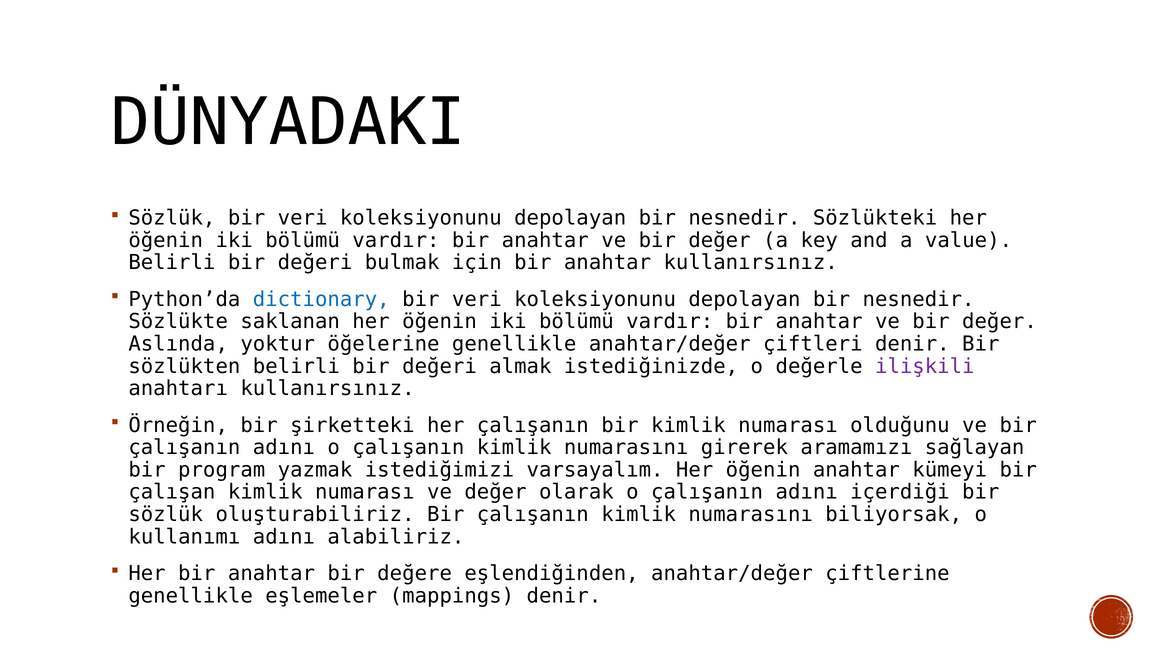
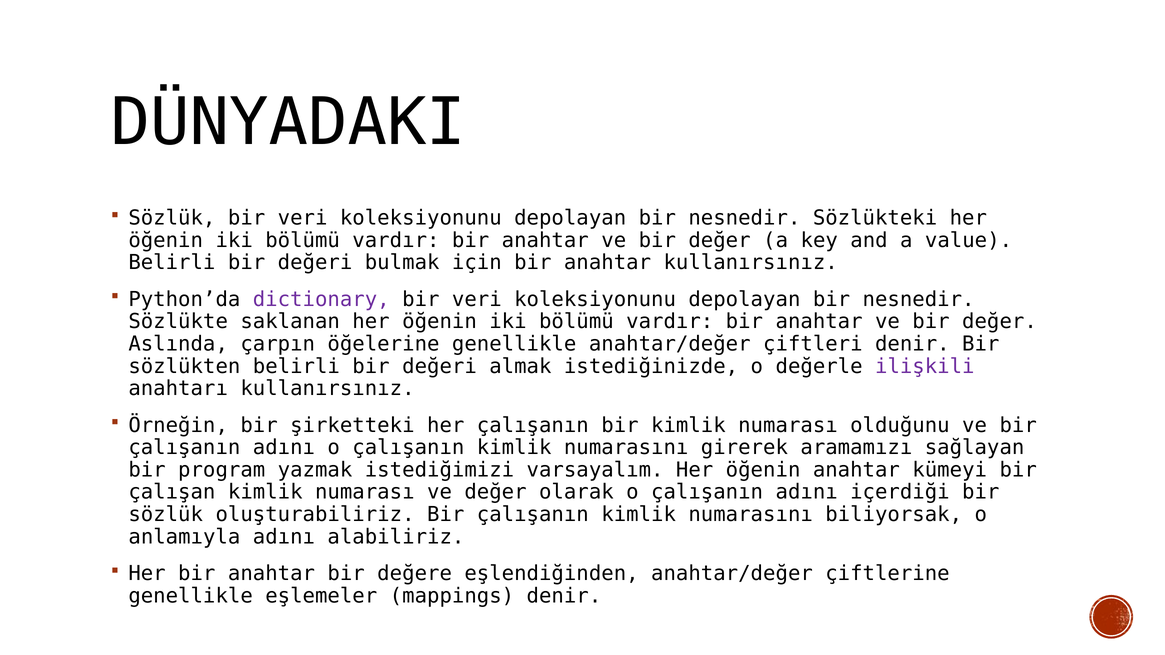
dictionary colour: blue -> purple
yoktur: yoktur -> çarpın
kullanımı: kullanımı -> anlamıyla
